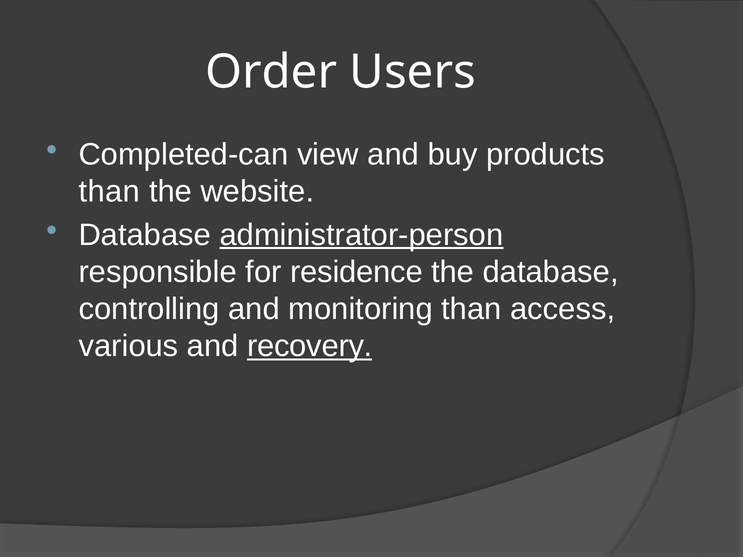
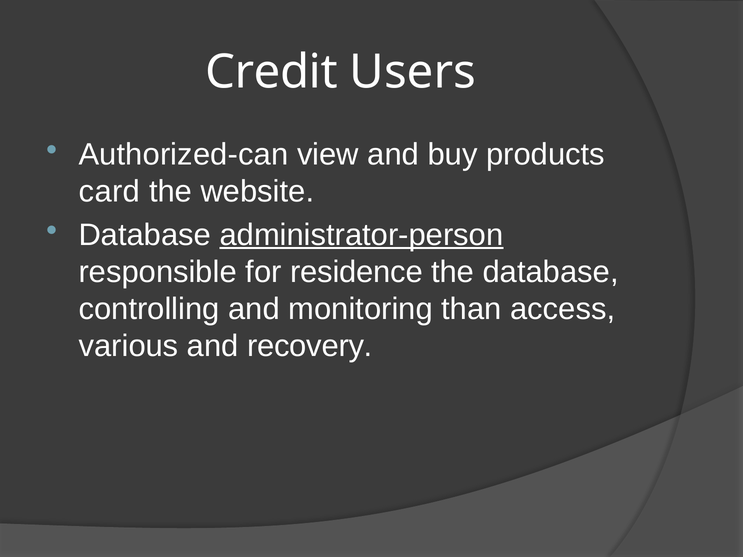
Order: Order -> Credit
Completed-can: Completed-can -> Authorized-can
than at (109, 192): than -> card
recovery underline: present -> none
